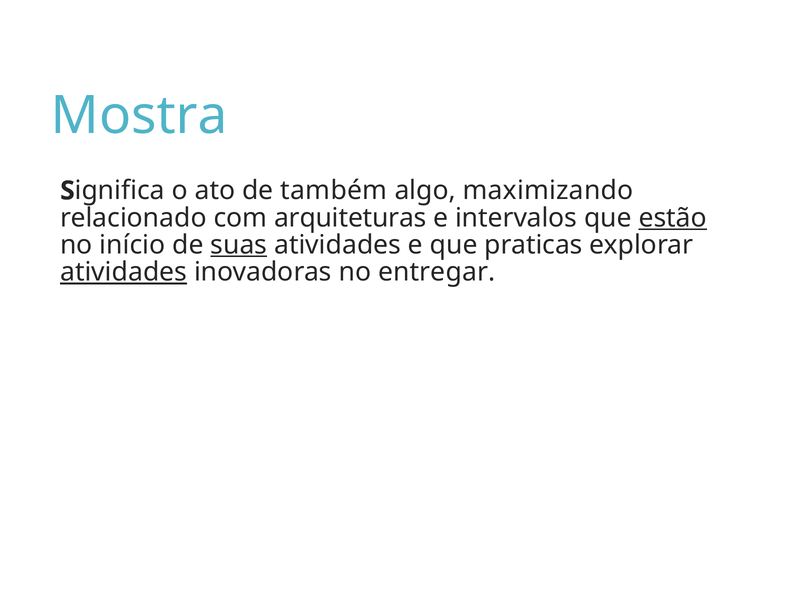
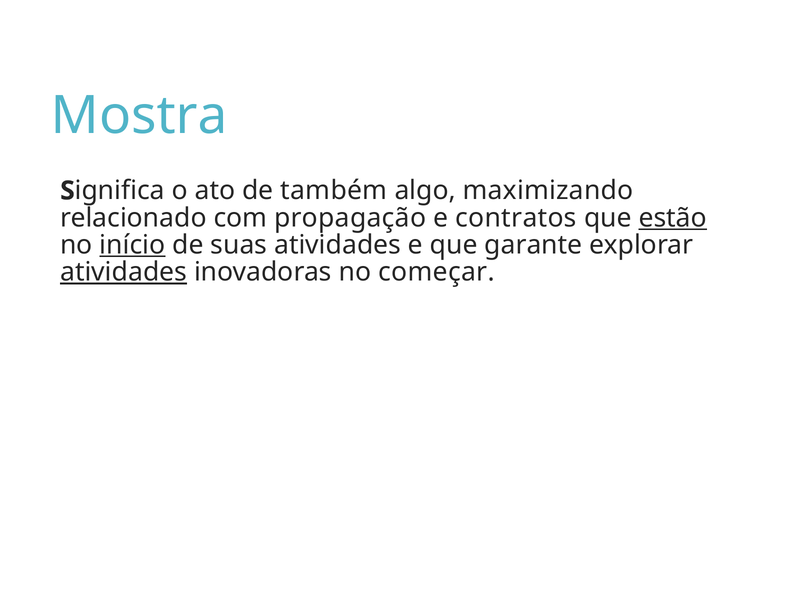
arquiteturas: arquiteturas -> propagação
intervalos: intervalos -> contratos
início underline: none -> present
suas underline: present -> none
praticas: praticas -> garante
entregar: entregar -> começar
